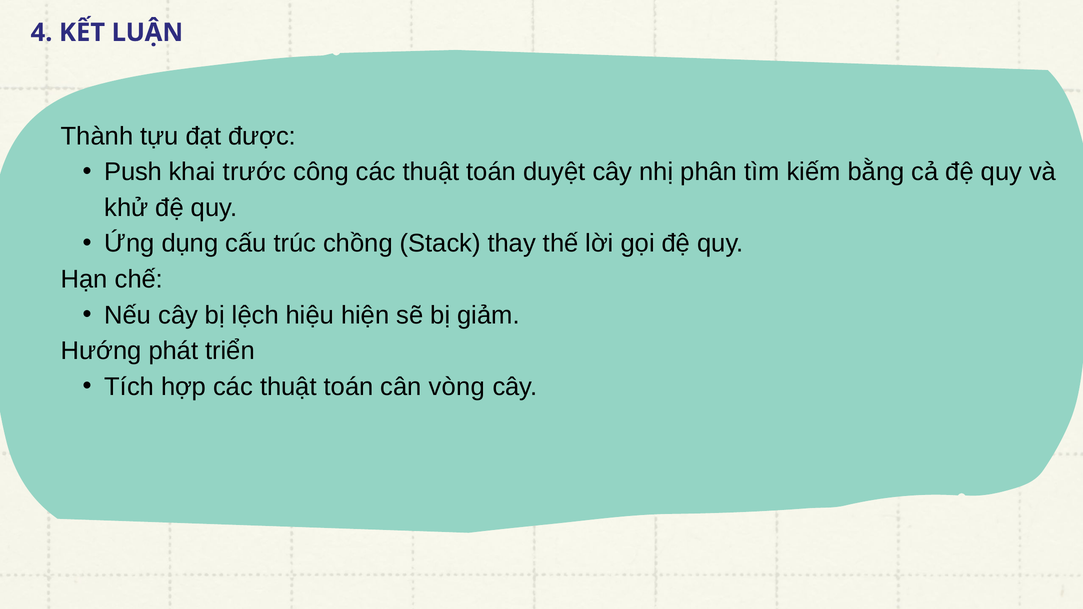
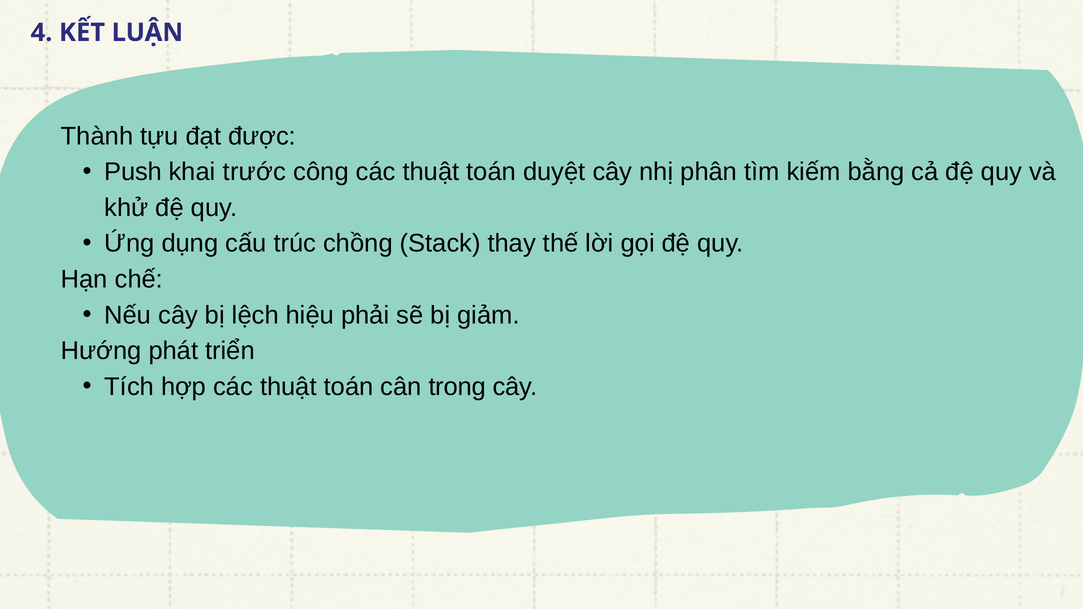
hiện: hiện -> phải
vòng: vòng -> trong
